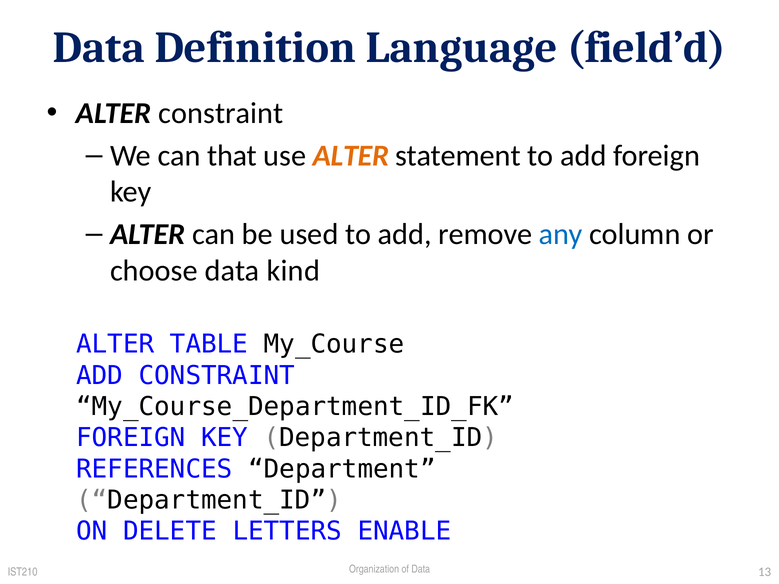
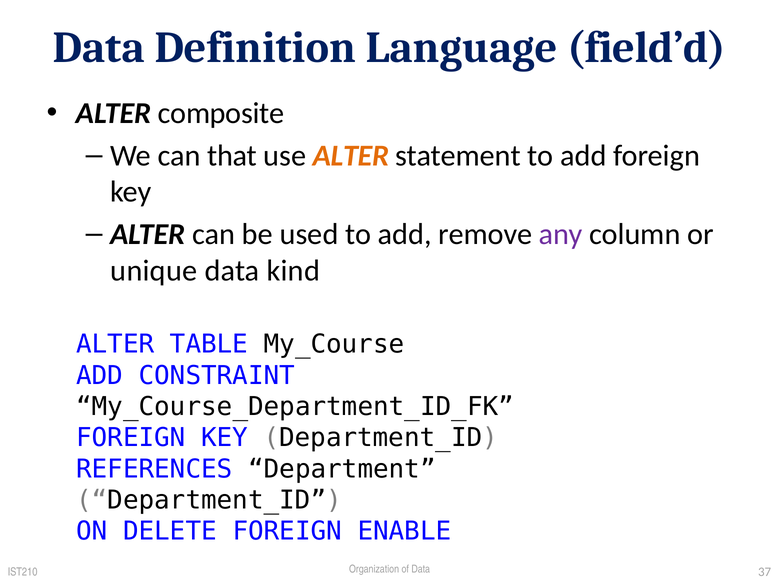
ALTER constraint: constraint -> composite
any colour: blue -> purple
choose: choose -> unique
DELETE LETTERS: LETTERS -> FOREIGN
13: 13 -> 37
